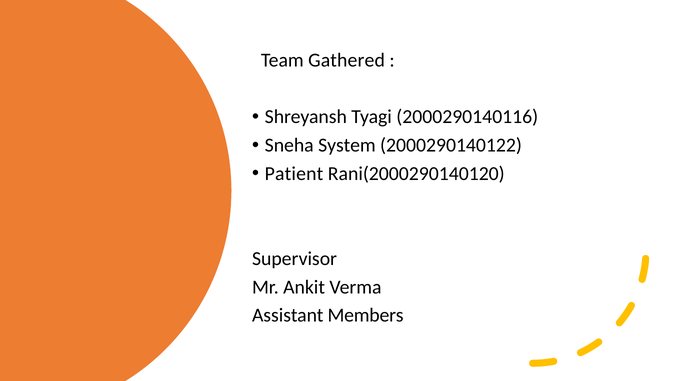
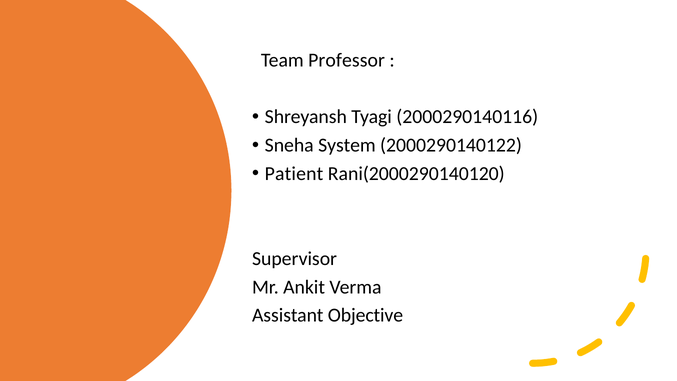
Gathered: Gathered -> Professor
Members: Members -> Objective
